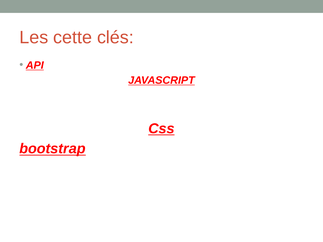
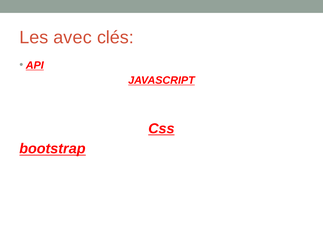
cette: cette -> avec
